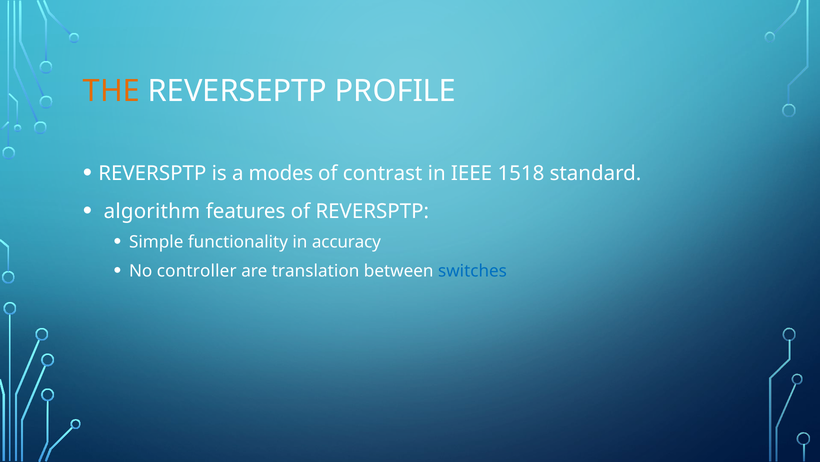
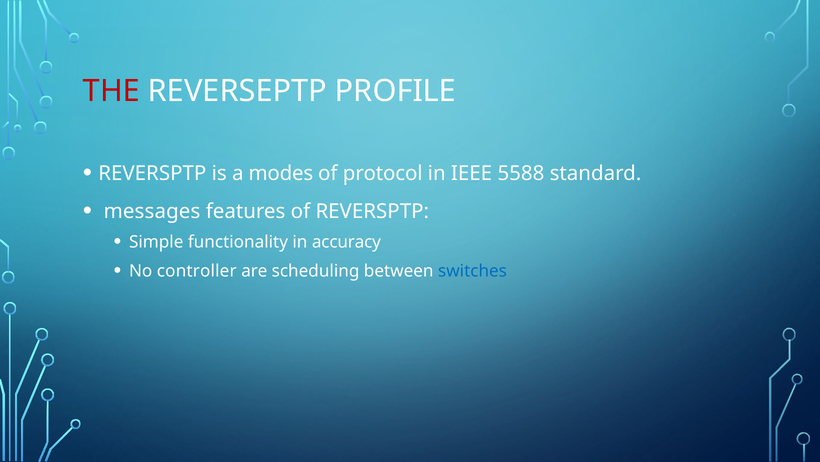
THE colour: orange -> red
contrast: contrast -> protocol
1518: 1518 -> 5588
algorithm: algorithm -> messages
translation: translation -> scheduling
